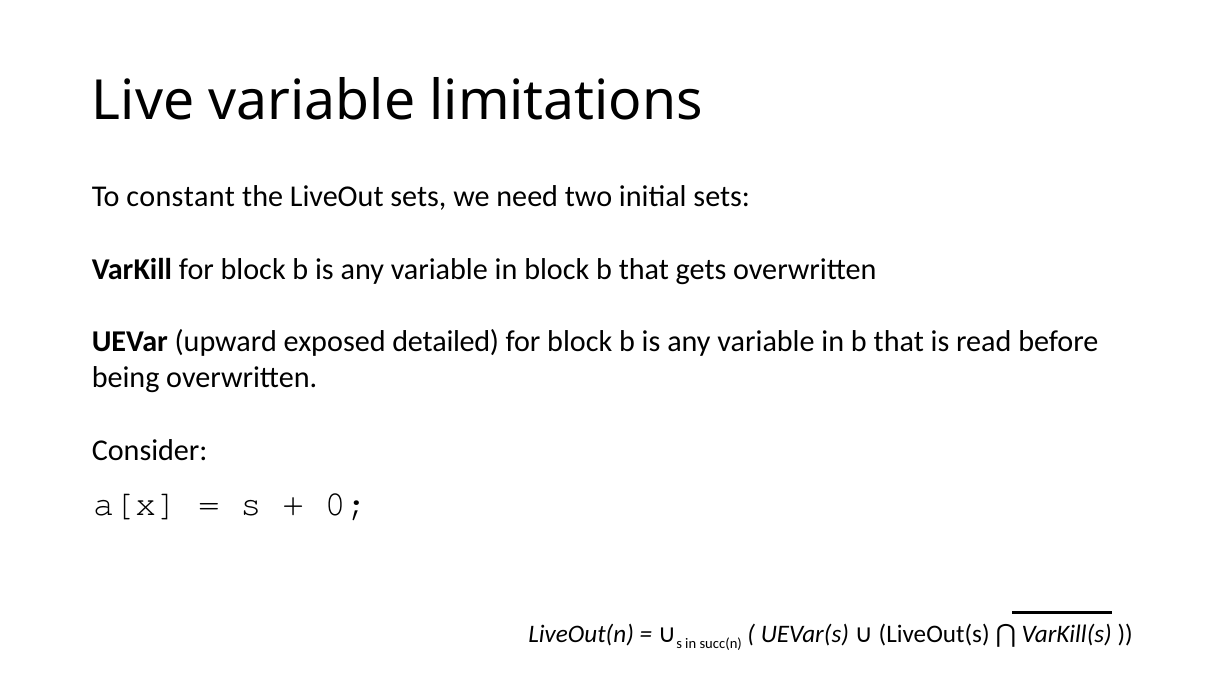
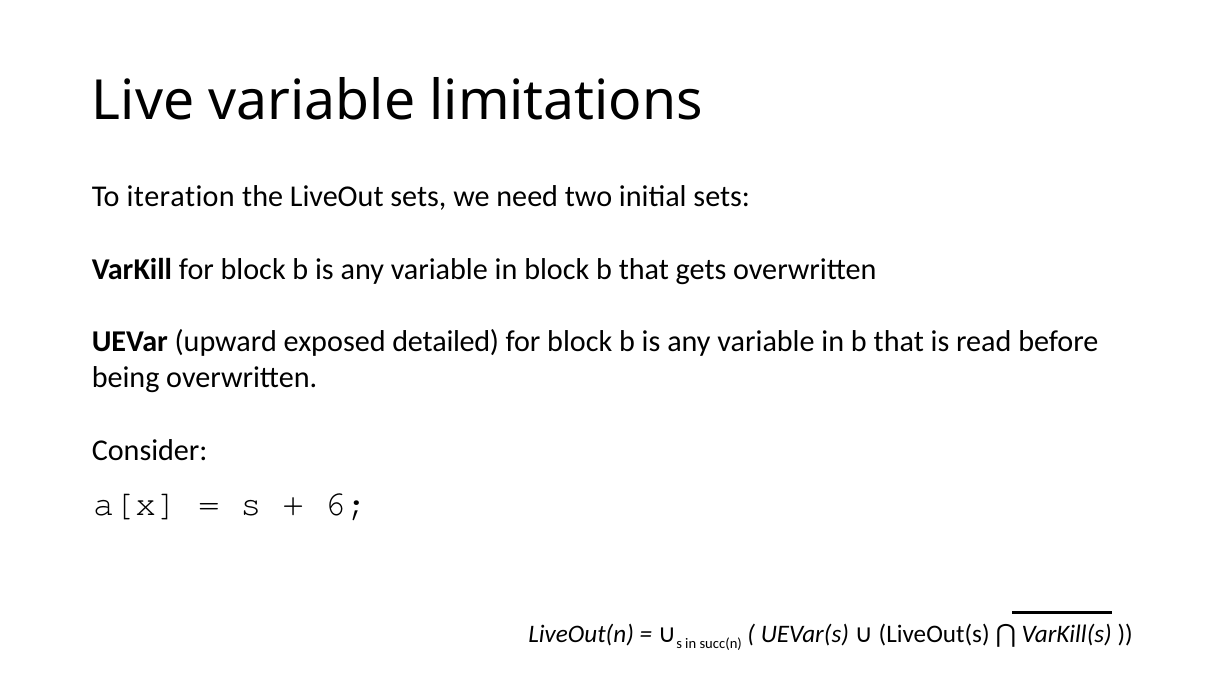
constant: constant -> iteration
0: 0 -> 6
